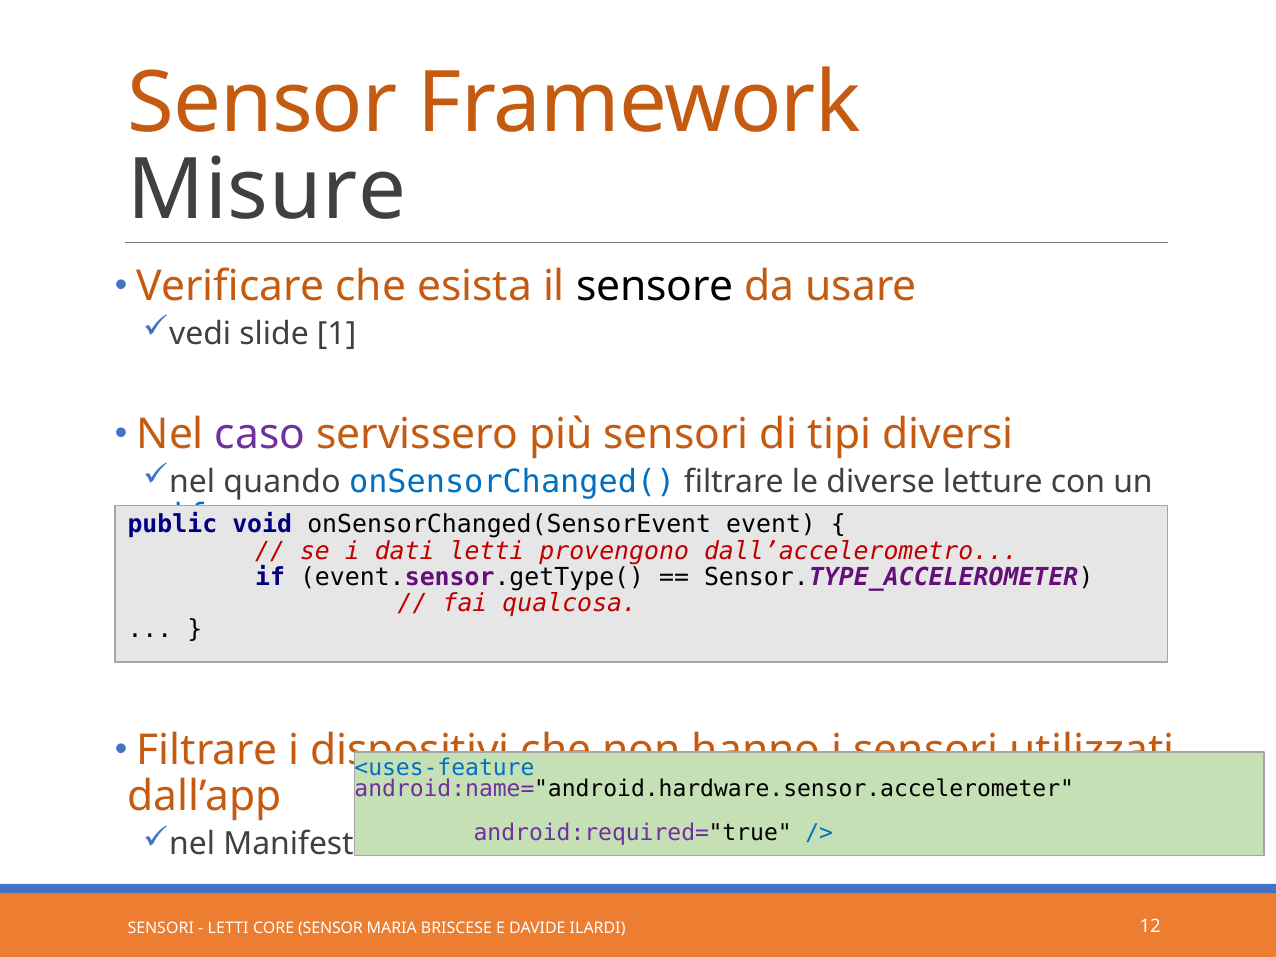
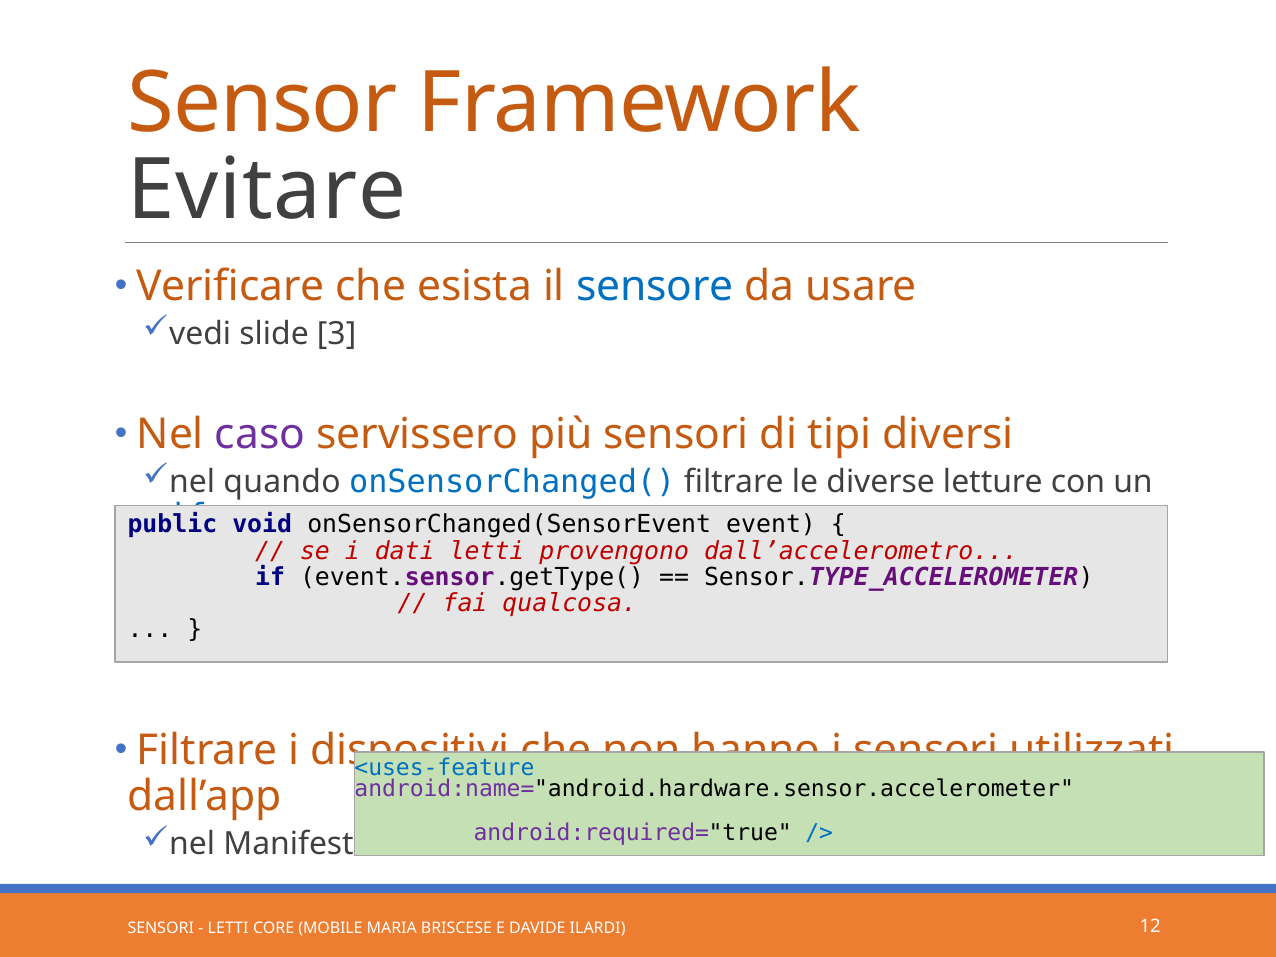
Misure: Misure -> Evitare
sensore colour: black -> blue
1: 1 -> 3
CORE SENSOR: SENSOR -> MOBILE
